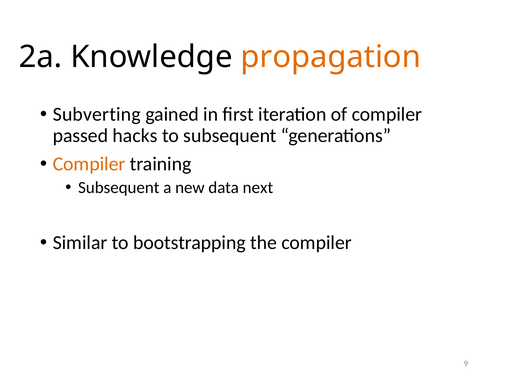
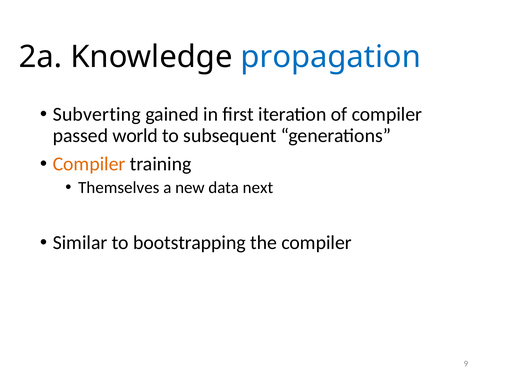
propagation colour: orange -> blue
hacks: hacks -> world
Subsequent at (119, 187): Subsequent -> Themselves
